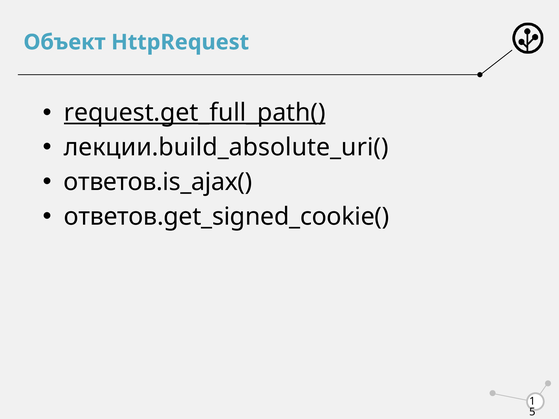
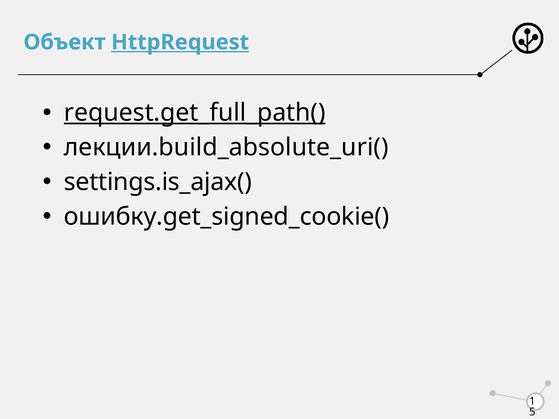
HttpRequest underline: none -> present
ответов.is_ajax(: ответов.is_ajax( -> settings.is_ajax(
ответов.get_signed_cookie(: ответов.get_signed_cookie( -> ошибку.get_signed_cookie(
